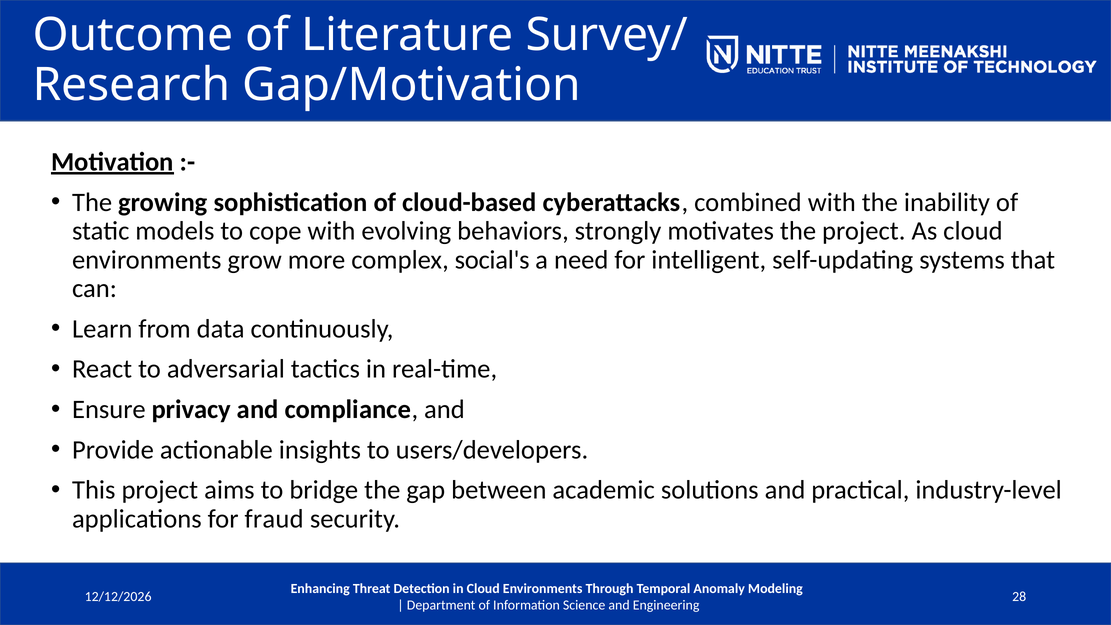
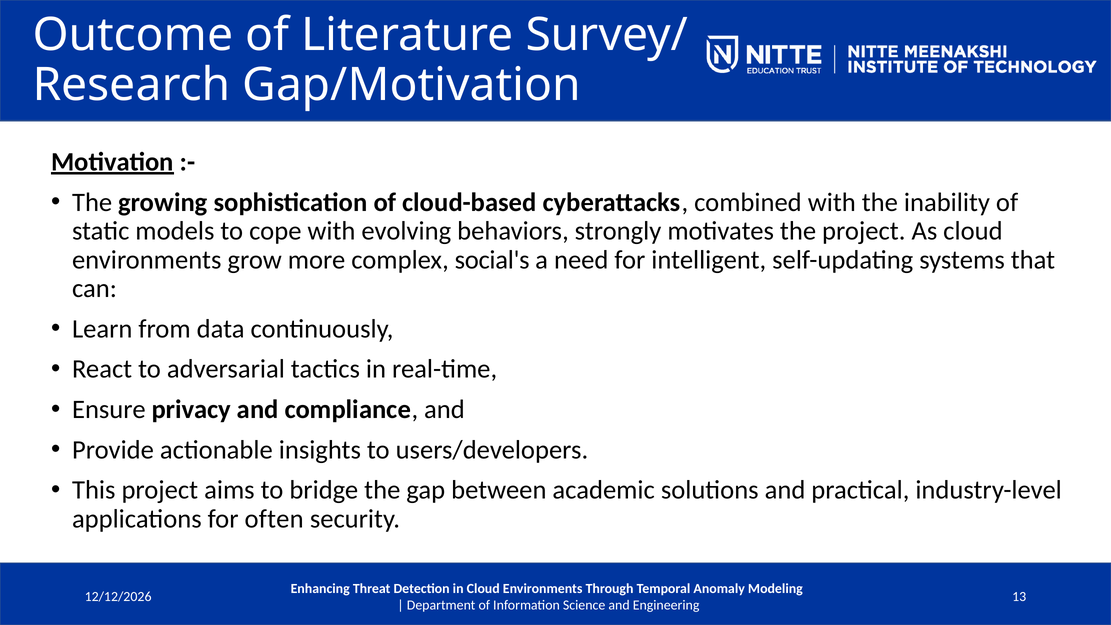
fraud: fraud -> often
28: 28 -> 13
